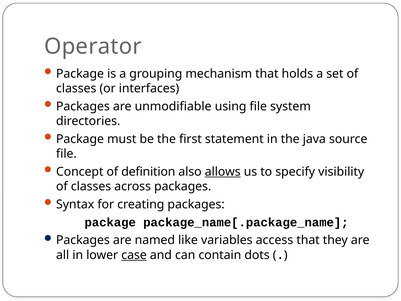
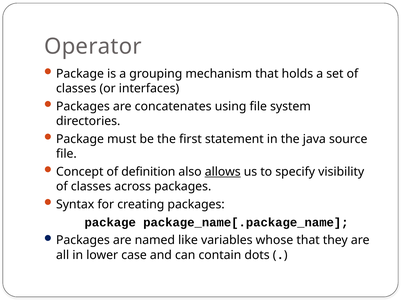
unmodifiable: unmodifiable -> concatenates
access: access -> whose
case underline: present -> none
